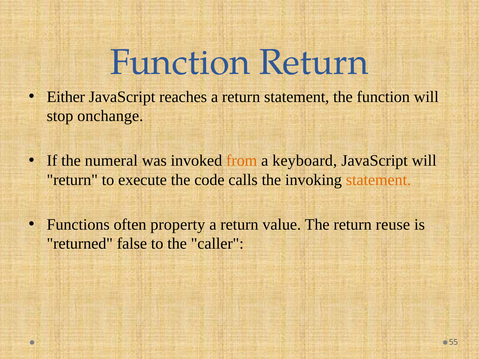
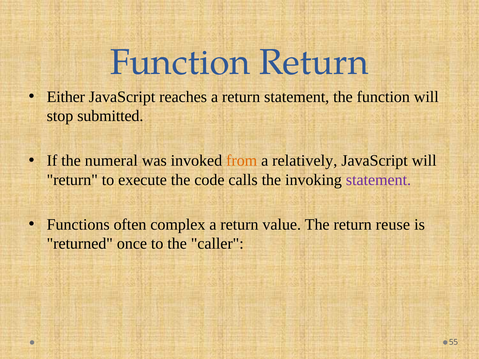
onchange: onchange -> submitted
keyboard: keyboard -> relatively
statement at (378, 180) colour: orange -> purple
property: property -> complex
false: false -> once
